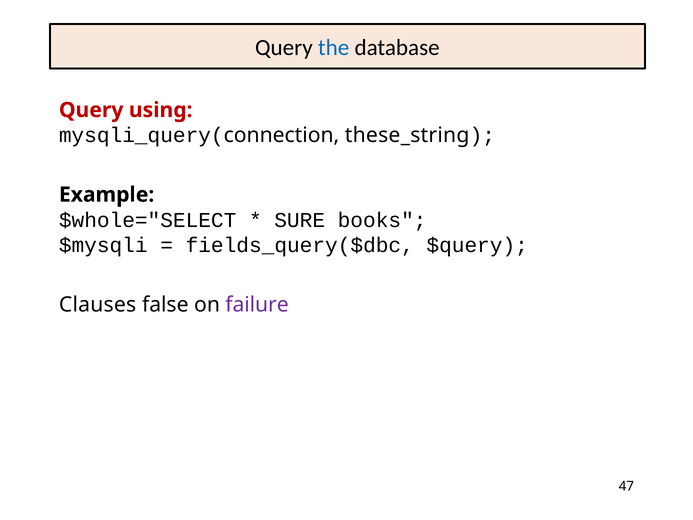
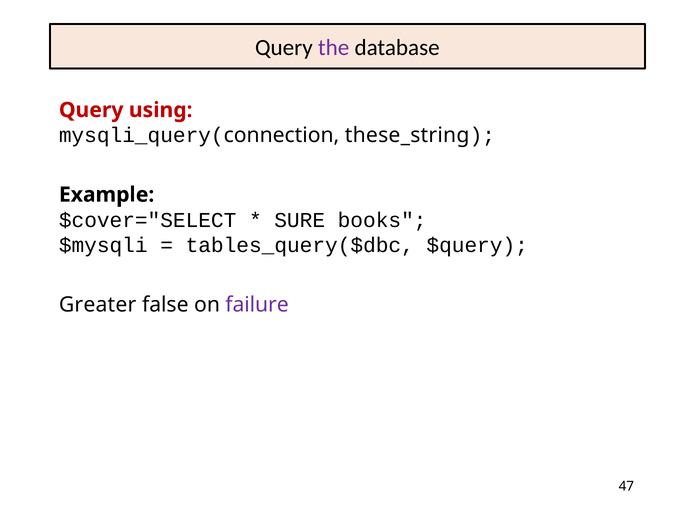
the colour: blue -> purple
$whole="SELECT: $whole="SELECT -> $cover="SELECT
fields_query($dbc: fields_query($dbc -> tables_query($dbc
Clauses: Clauses -> Greater
